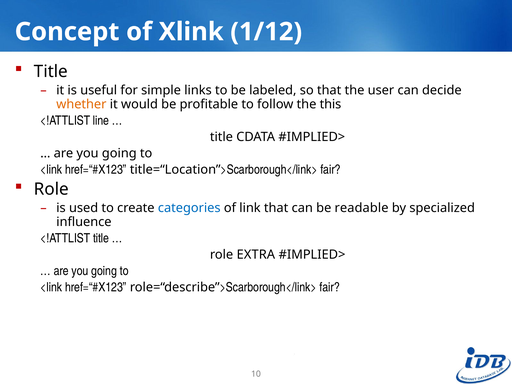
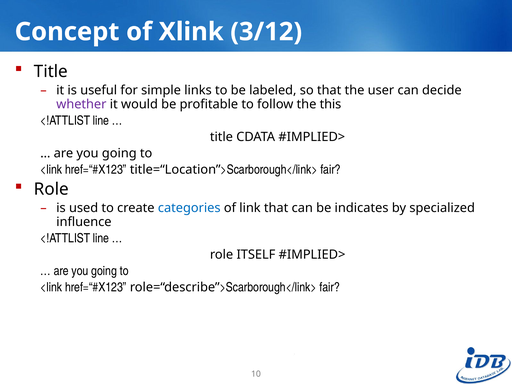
1/12: 1/12 -> 3/12
whether colour: orange -> purple
readable: readable -> indicates
title at (101, 238): title -> line
EXTRA: EXTRA -> ITSELF
